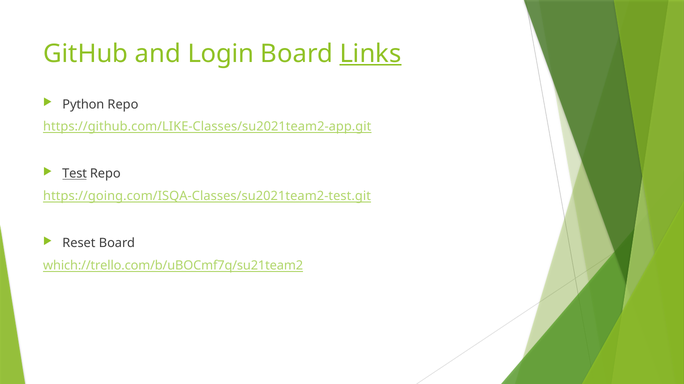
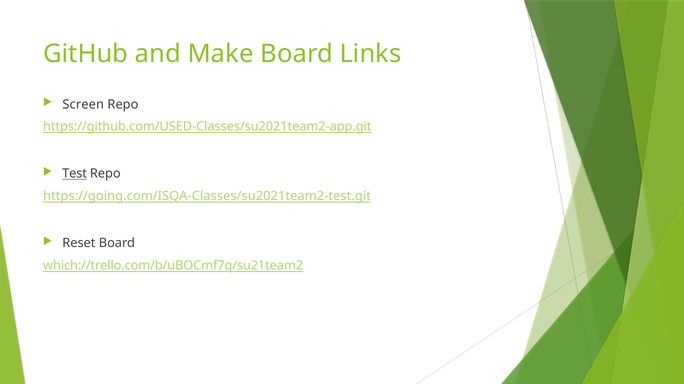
Login: Login -> Make
Links underline: present -> none
Python: Python -> Screen
https://github.com/LIKE-Classes/su2021team2-app.git: https://github.com/LIKE-Classes/su2021team2-app.git -> https://github.com/USED-Classes/su2021team2-app.git
